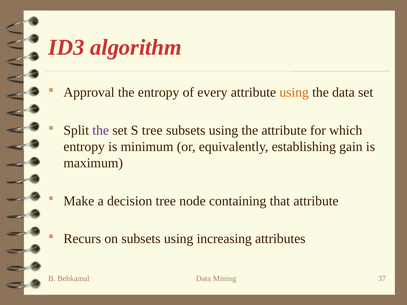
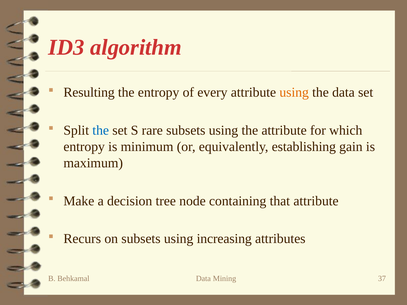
Approval: Approval -> Resulting
the at (101, 131) colour: purple -> blue
S tree: tree -> rare
